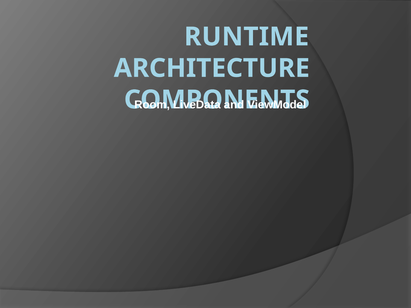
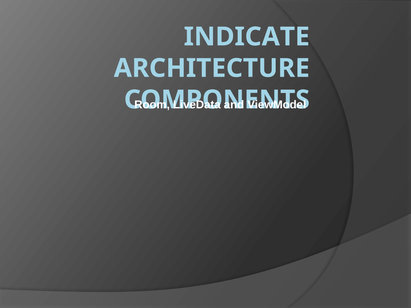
RUNTIME: RUNTIME -> INDICATE
